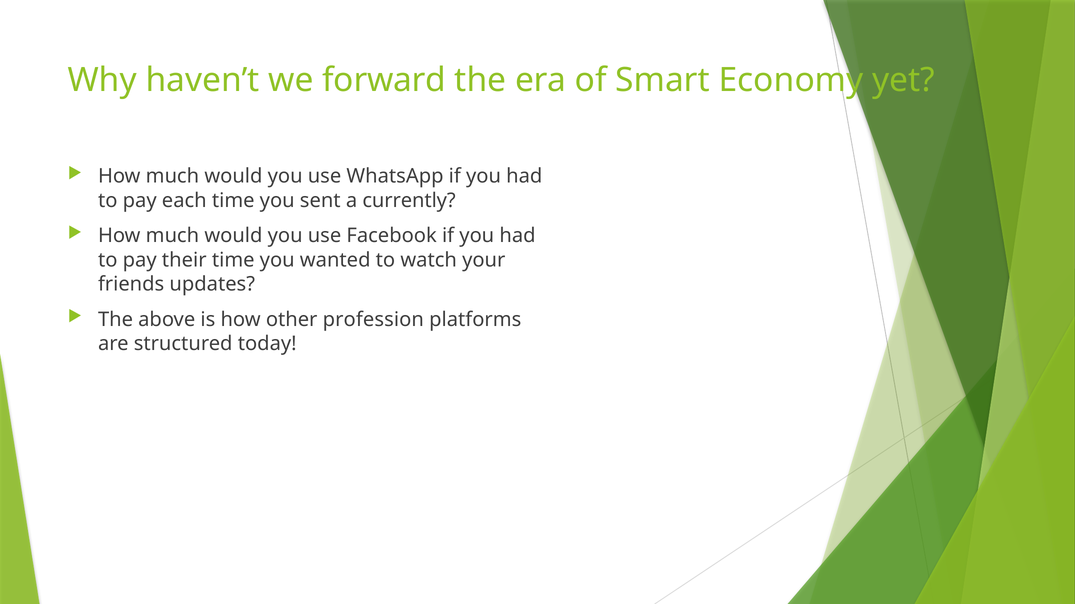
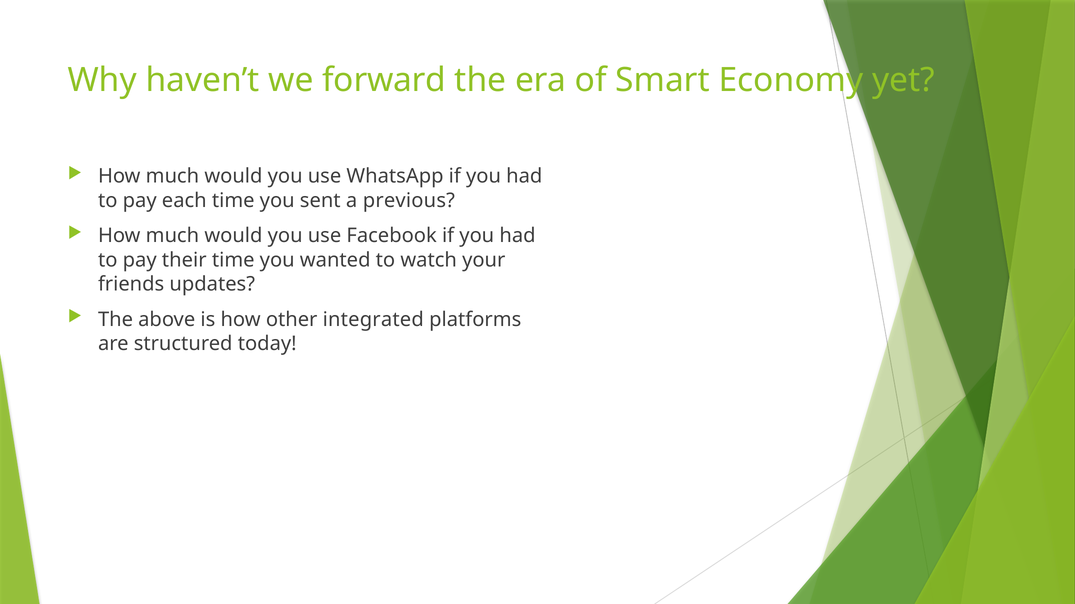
currently: currently -> previous
profession: profession -> integrated
